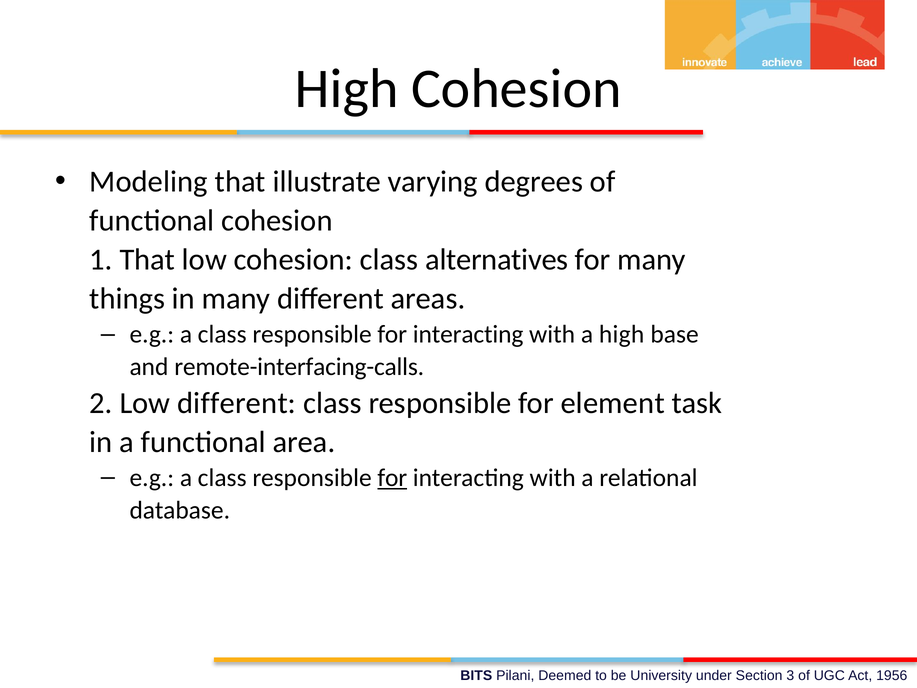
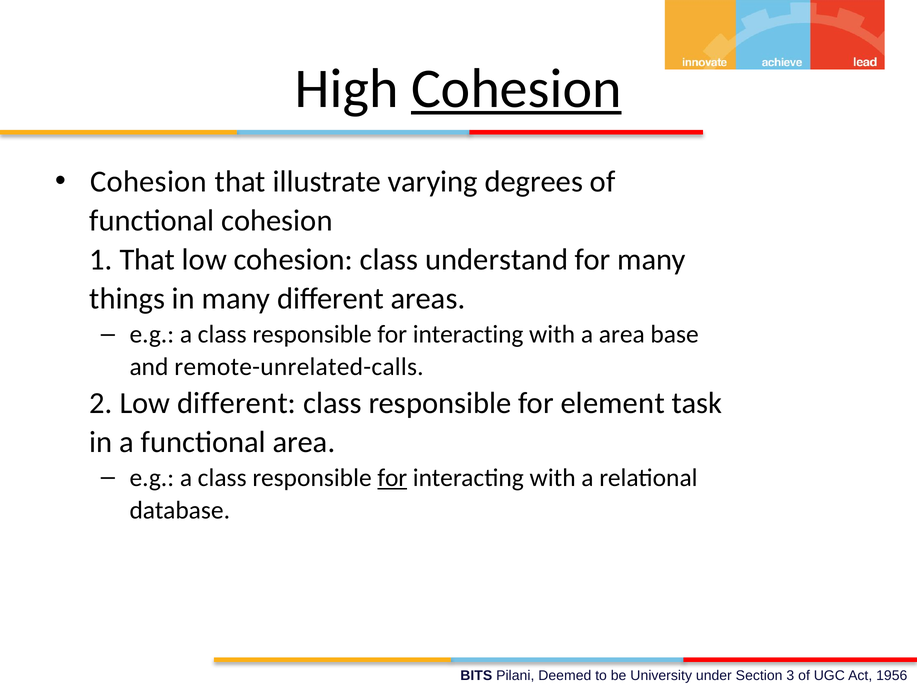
Cohesion at (516, 89) underline: none -> present
Modeling at (149, 181): Modeling -> Cohesion
alternatives: alternatives -> understand
a high: high -> area
remote-interfacing-calls: remote-interfacing-calls -> remote-unrelated-calls
